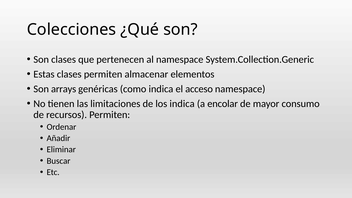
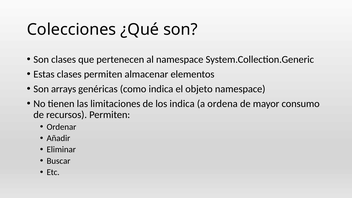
acceso: acceso -> objeto
encolar: encolar -> ordena
